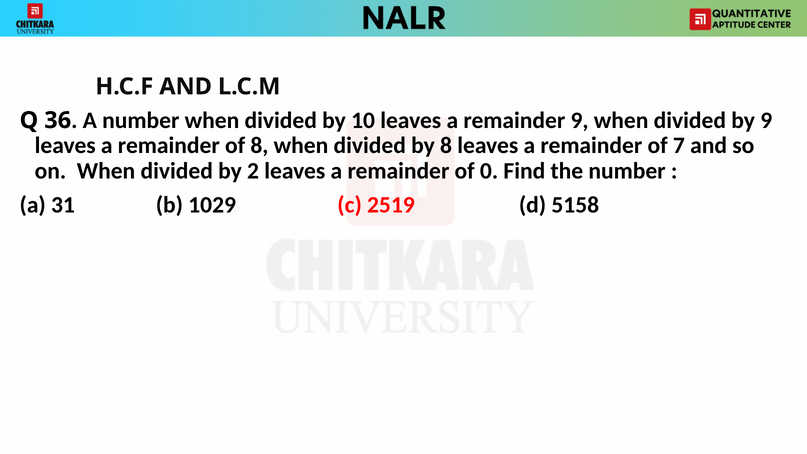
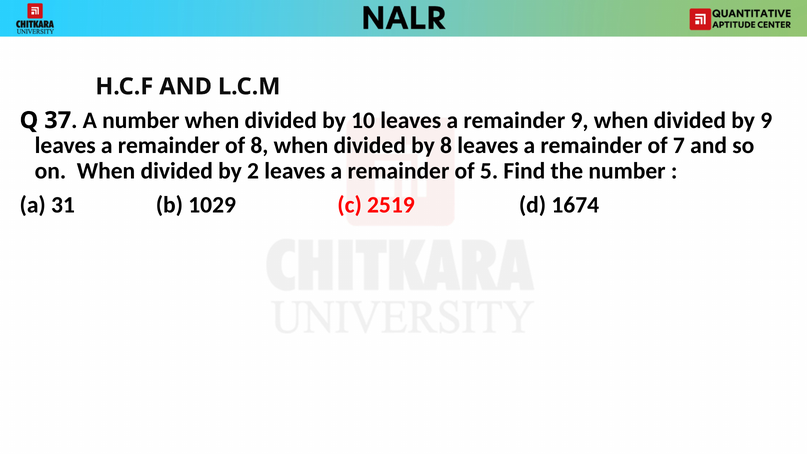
36: 36 -> 37
0: 0 -> 5
5158: 5158 -> 1674
